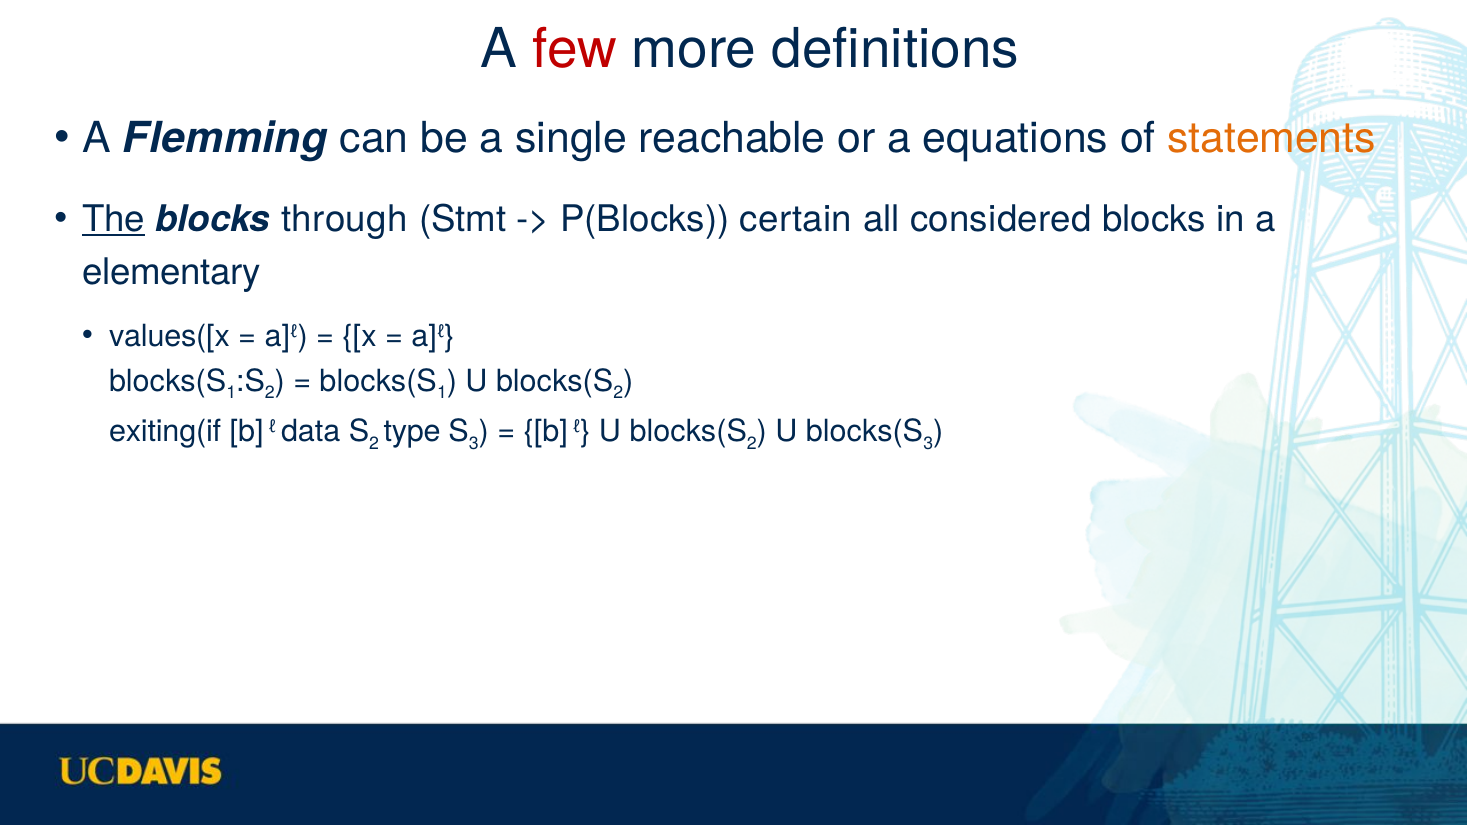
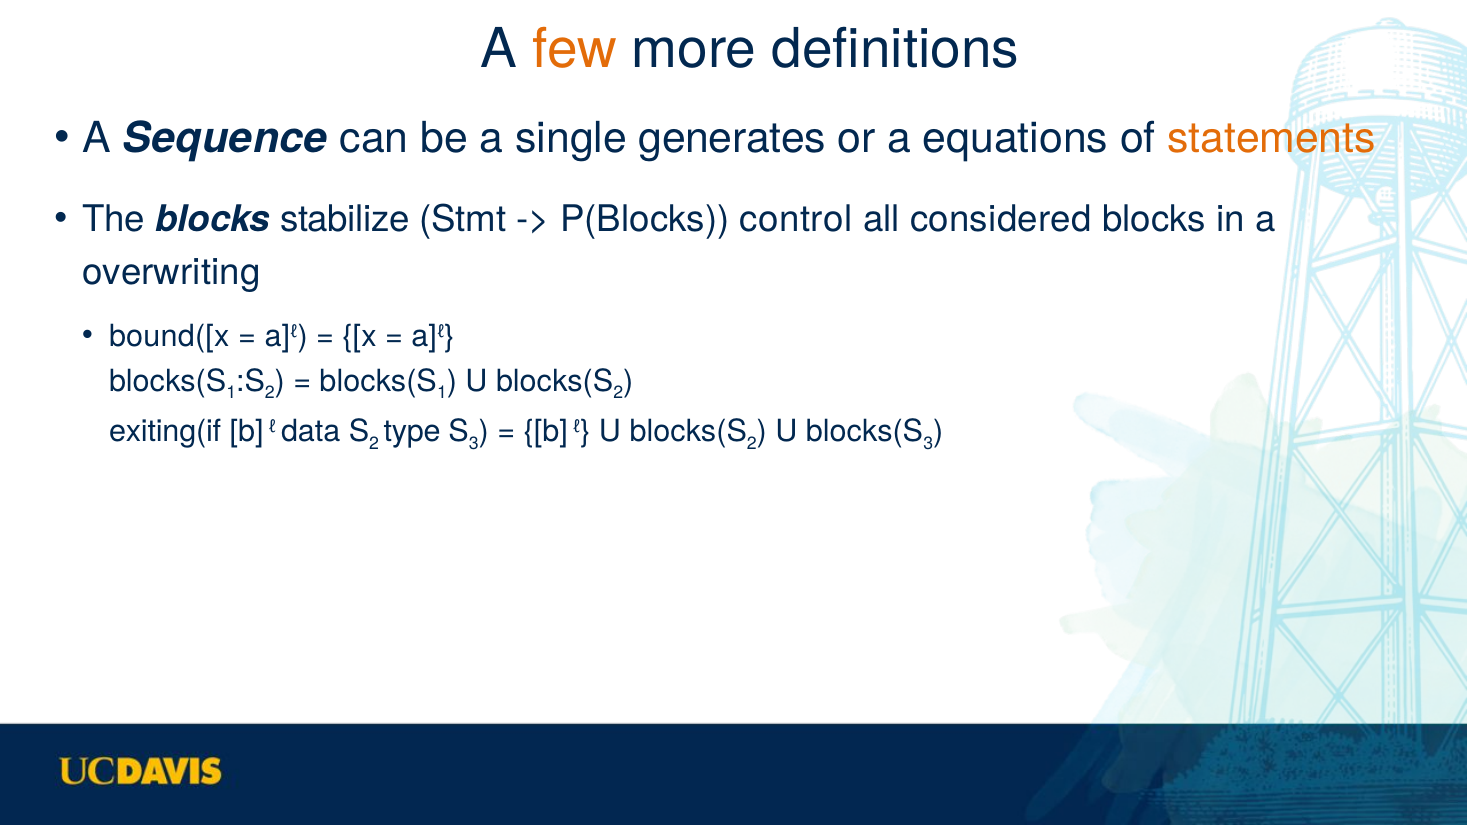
few colour: red -> orange
Flemming: Flemming -> Sequence
reachable: reachable -> generates
The underline: present -> none
through: through -> stabilize
certain: certain -> control
elementary: elementary -> overwriting
values([x: values([x -> bound([x
